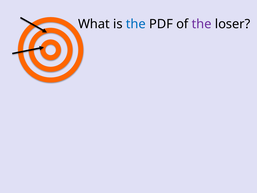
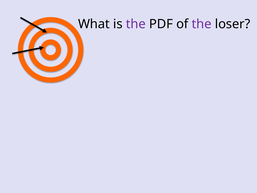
the at (136, 24) colour: blue -> purple
